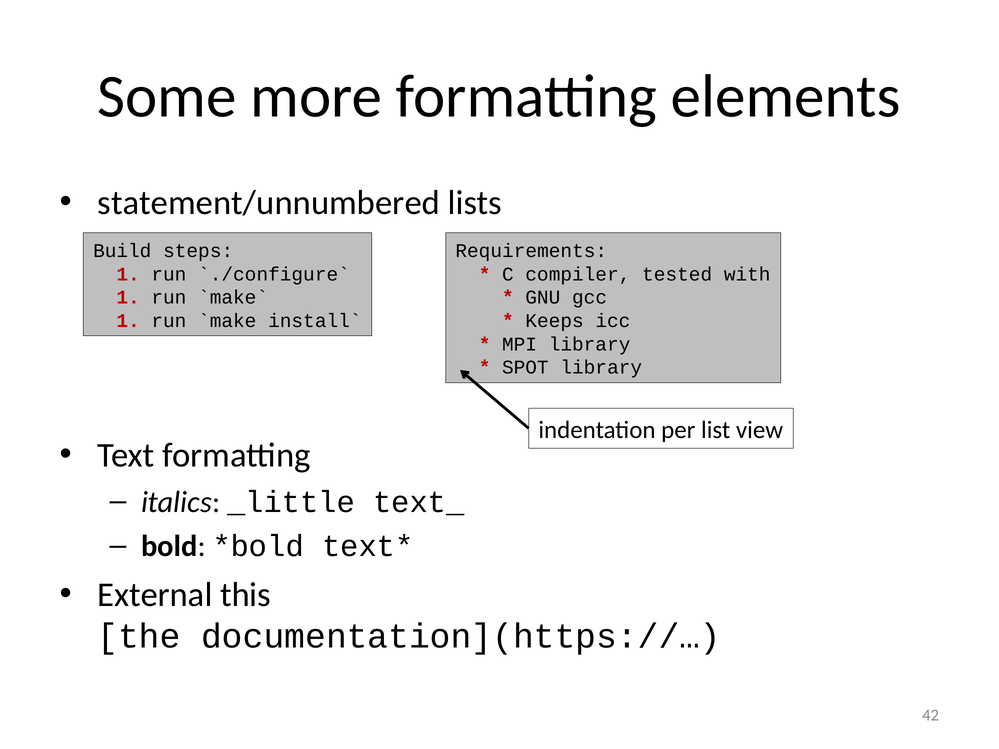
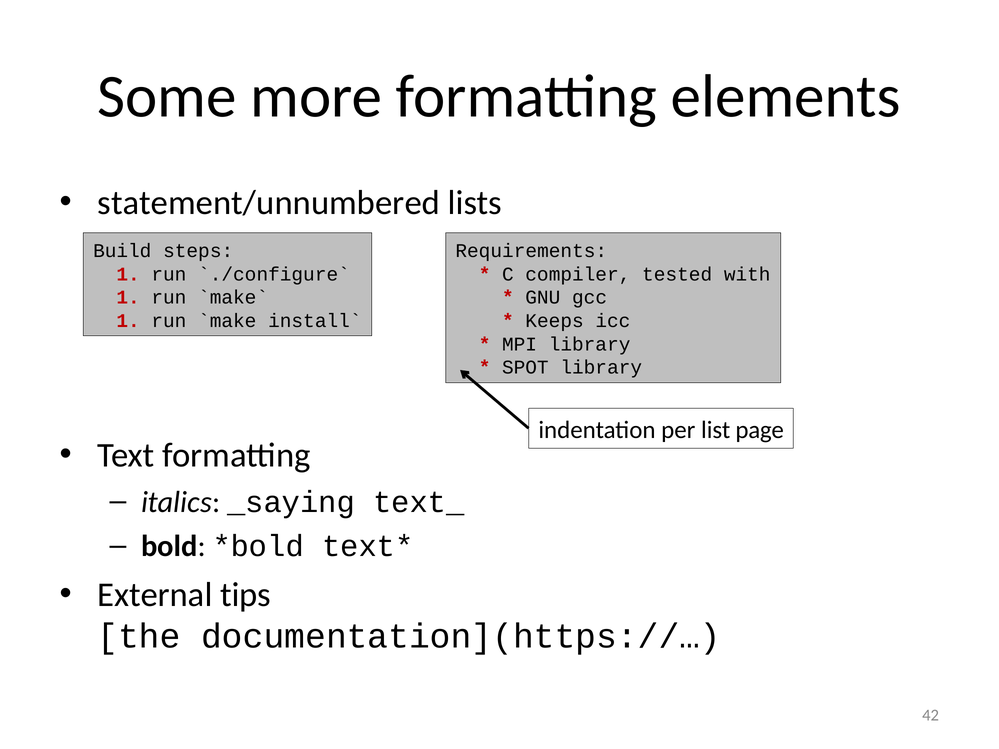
view: view -> page
_little: _little -> _saying
this: this -> tips
